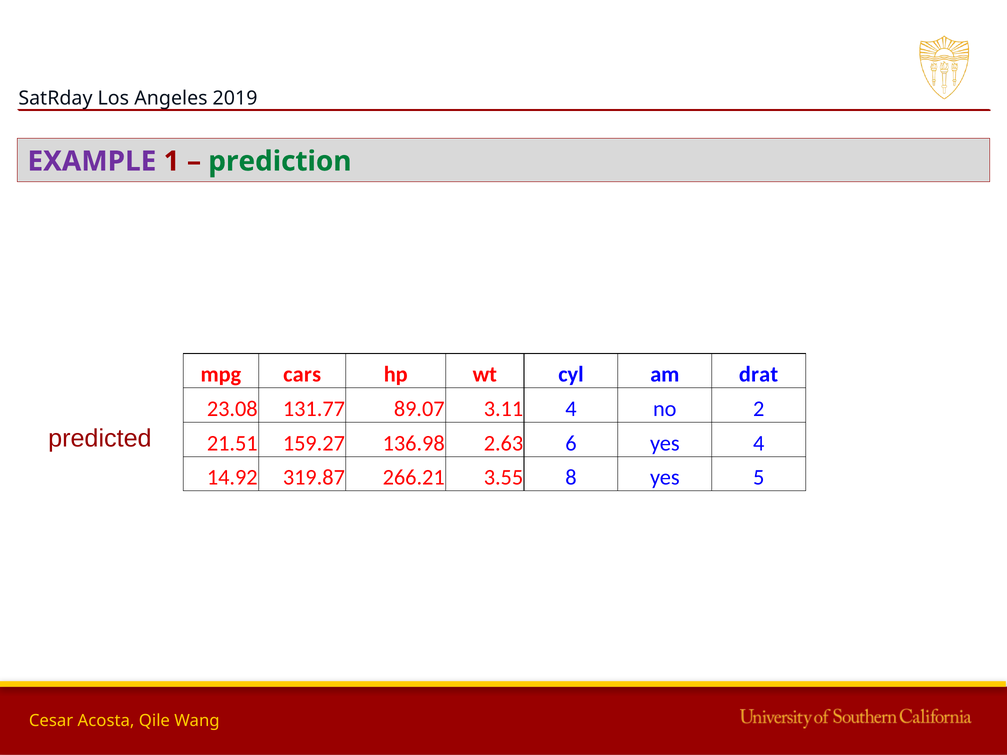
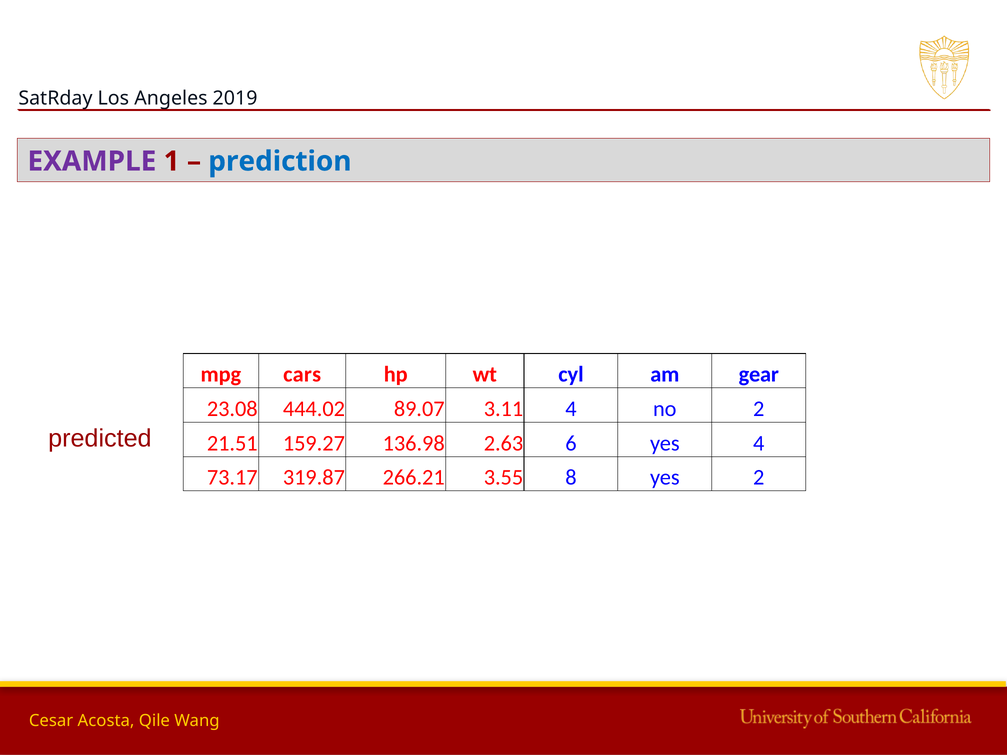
prediction colour: green -> blue
drat: drat -> gear
131.77: 131.77 -> 444.02
14.92: 14.92 -> 73.17
yes 5: 5 -> 2
